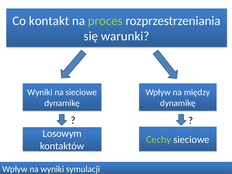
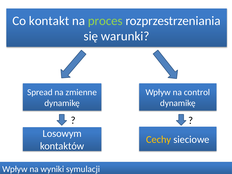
Wyniki at (40, 92): Wyniki -> Spread
na sieciowe: sieciowe -> zmienne
między: między -> control
Cechy colour: light green -> yellow
